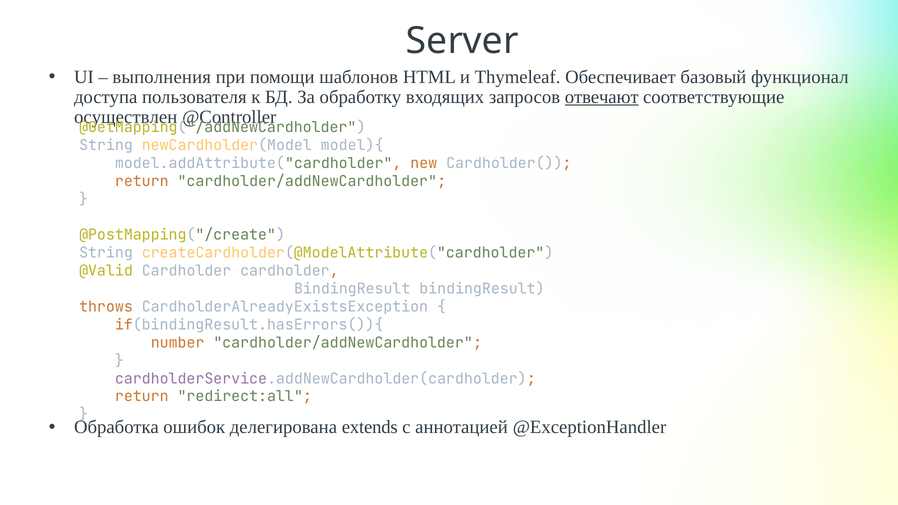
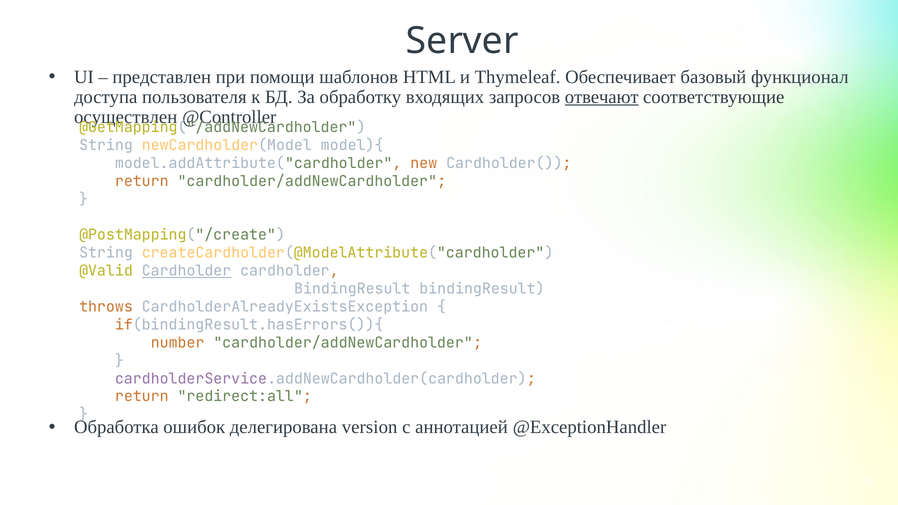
выполнения: выполнения -> представлен
Cardholder at (187, 271) underline: none -> present
extends: extends -> version
